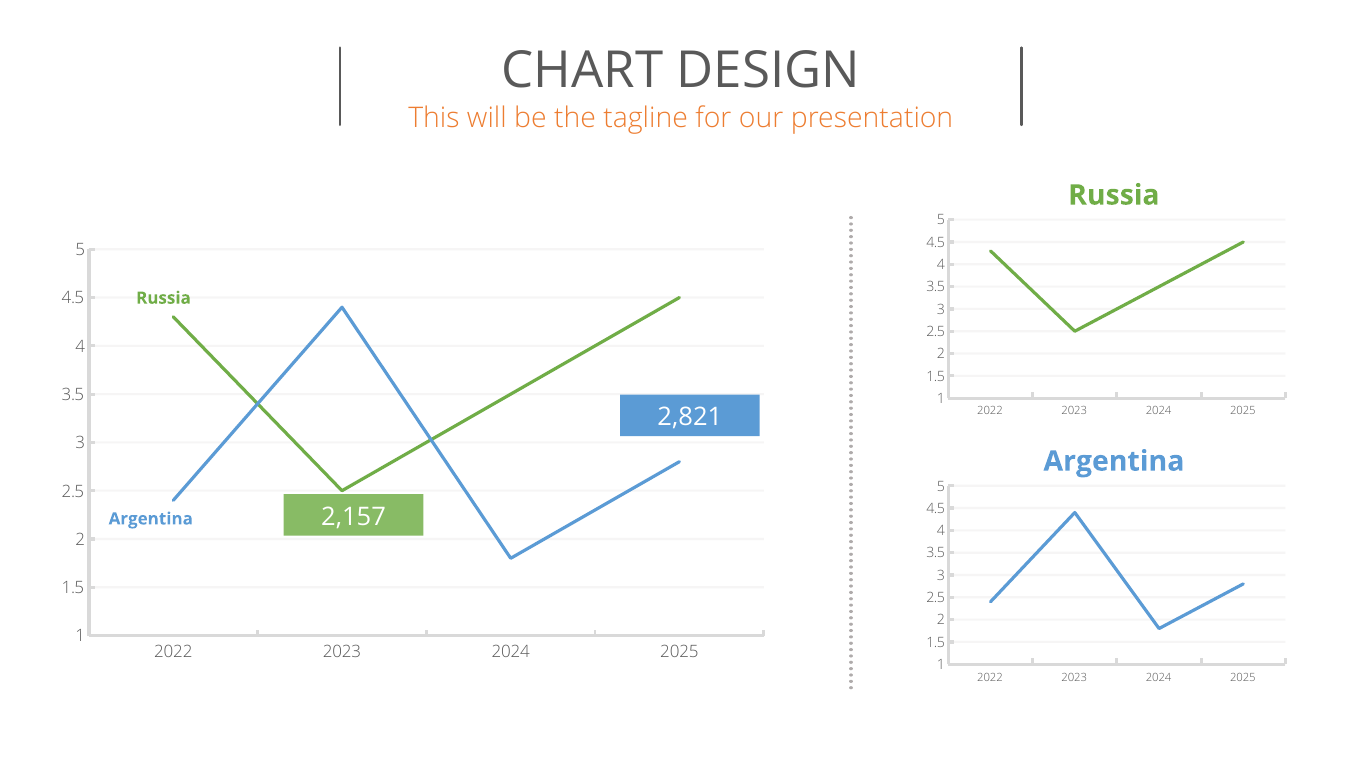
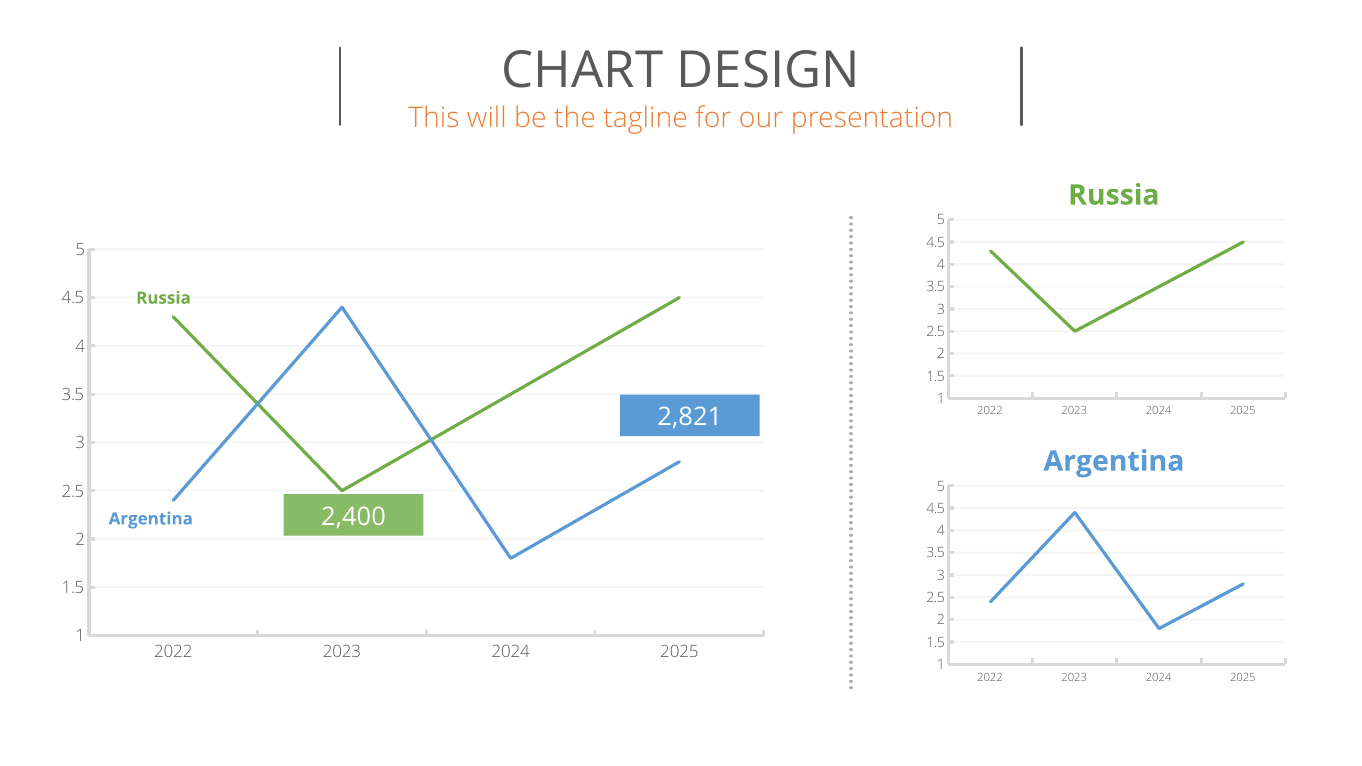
2,157: 2,157 -> 2,400
